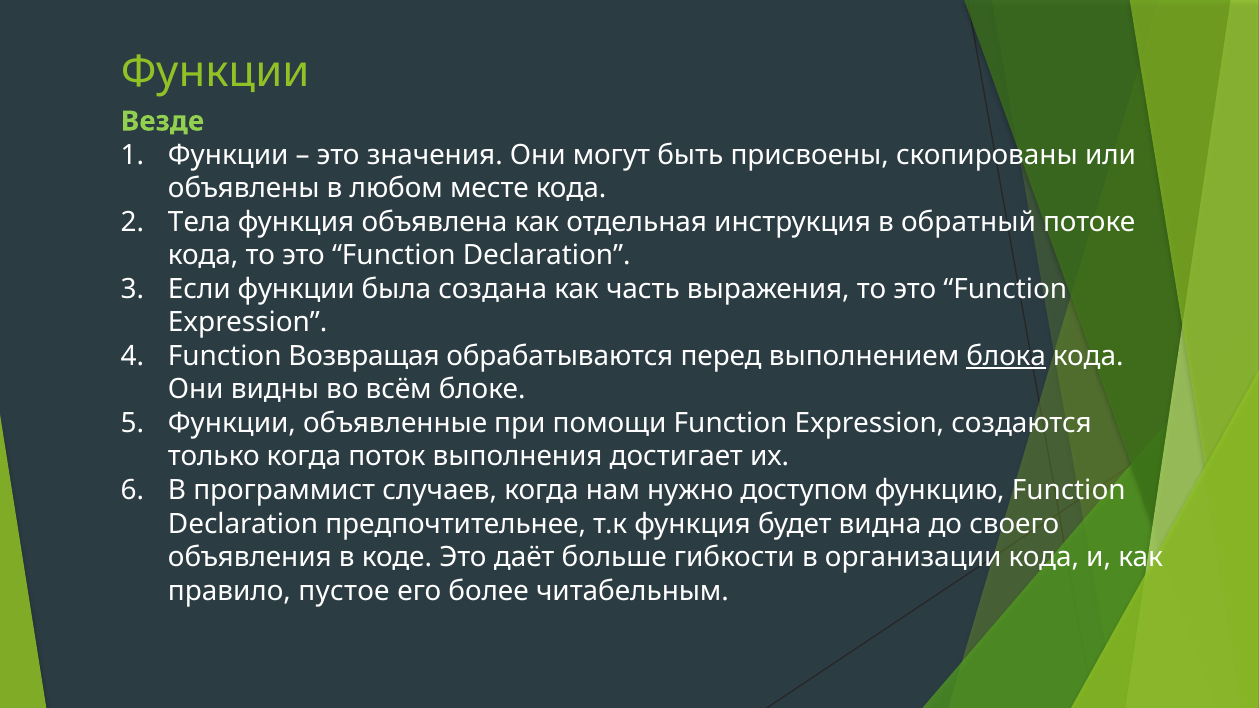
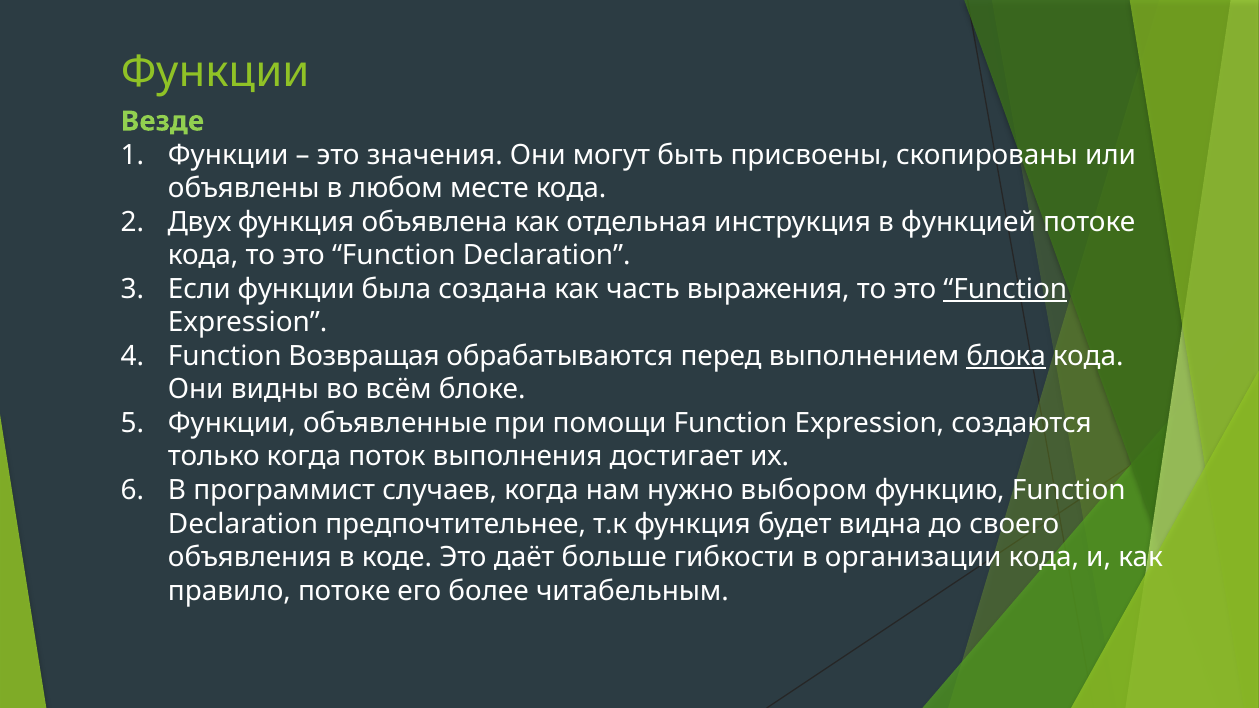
Тела: Тела -> Двух
обратный: обратный -> функцией
Function at (1005, 289) underline: none -> present
доступом: доступом -> выбором
правило пустое: пустое -> потоке
